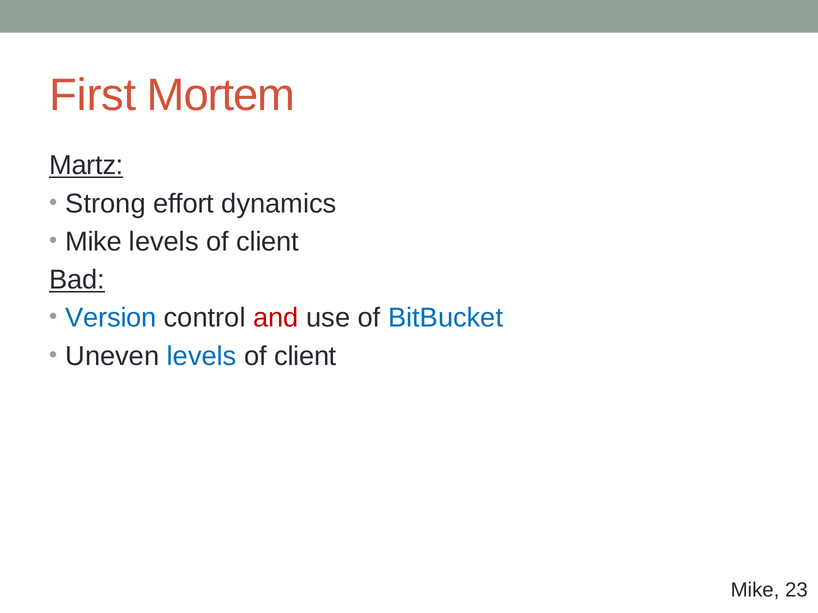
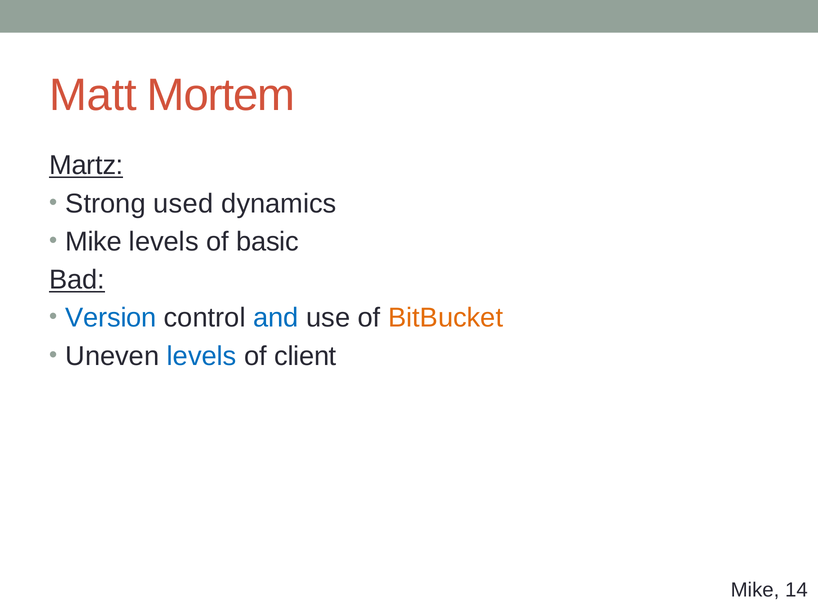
First: First -> Matt
effort: effort -> used
client at (268, 242): client -> basic
and colour: red -> blue
BitBucket colour: blue -> orange
23: 23 -> 14
